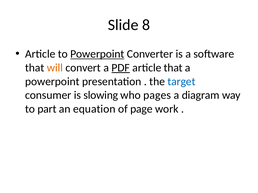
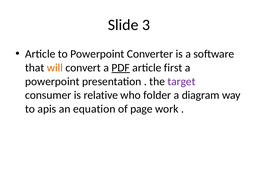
8: 8 -> 3
Powerpoint at (97, 54) underline: present -> none
article that: that -> first
target colour: blue -> purple
slowing: slowing -> relative
pages: pages -> folder
part: part -> apis
